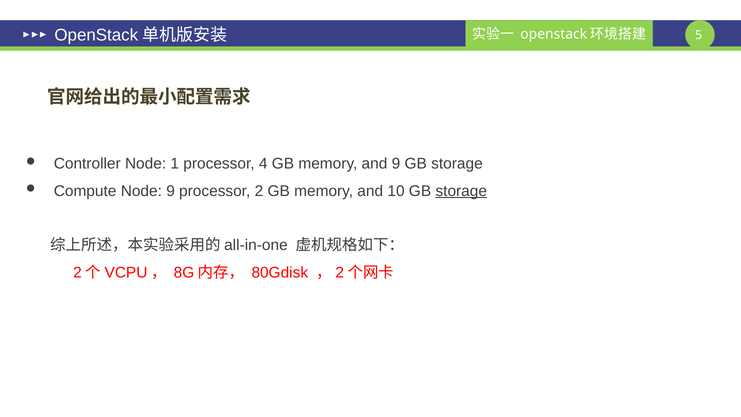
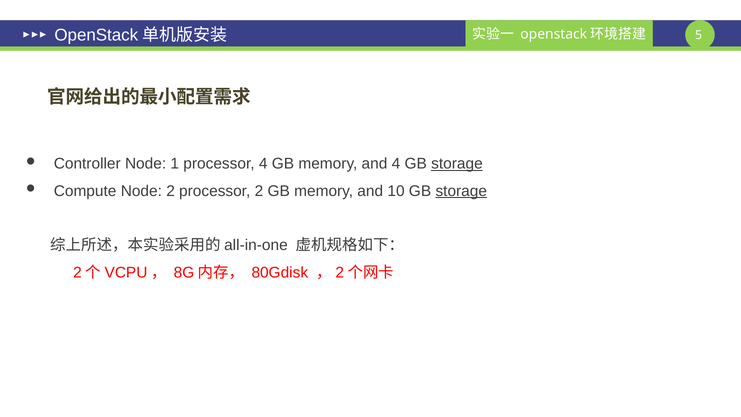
and 9: 9 -> 4
storage at (457, 164) underline: none -> present
Node 9: 9 -> 2
